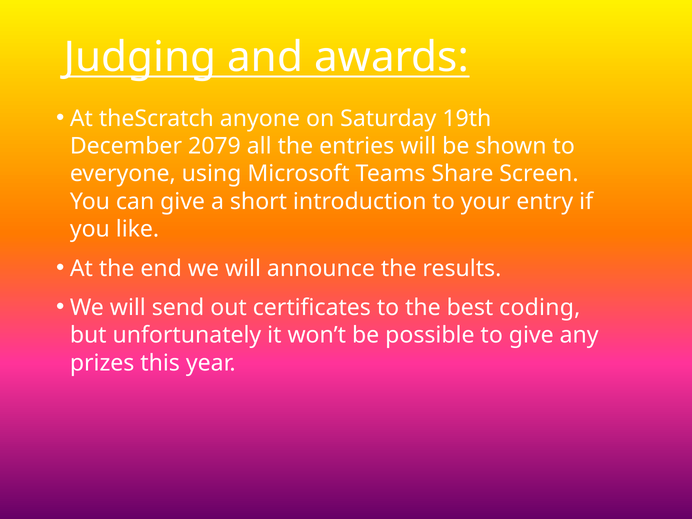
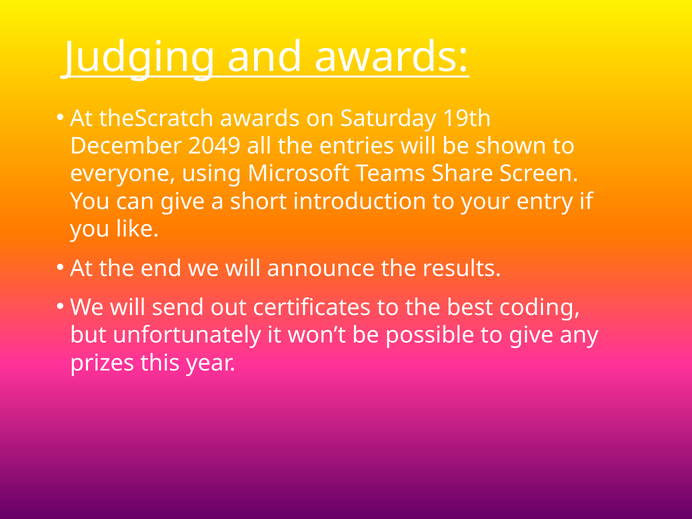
theScratch anyone: anyone -> awards
2079: 2079 -> 2049
